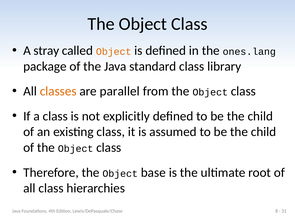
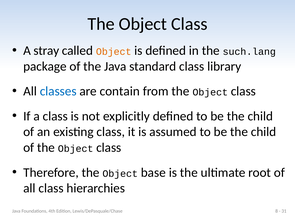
ones.lang: ones.lang -> such.lang
classes colour: orange -> blue
parallel: parallel -> contain
